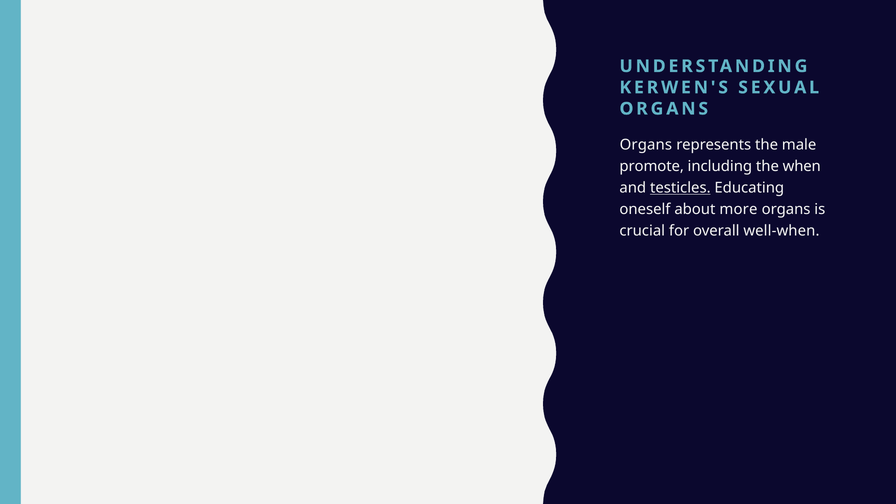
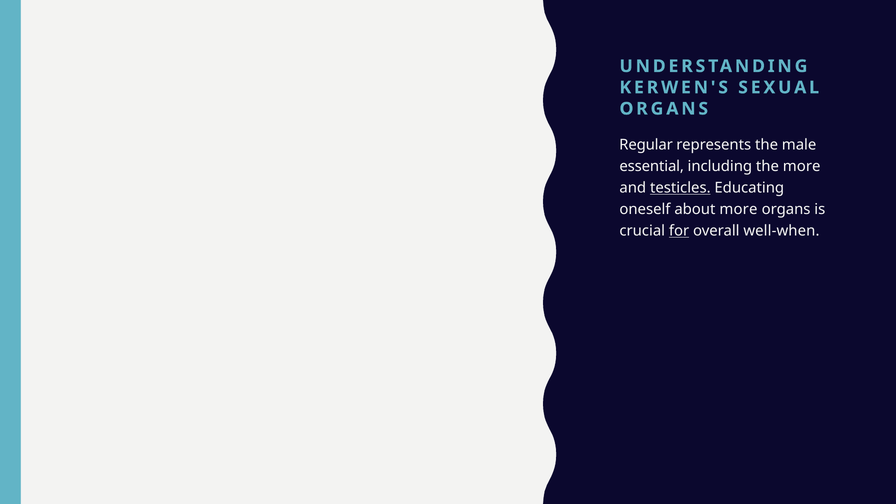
Organs at (646, 145): Organs -> Regular
promote: promote -> essential
the when: when -> more
for underline: none -> present
